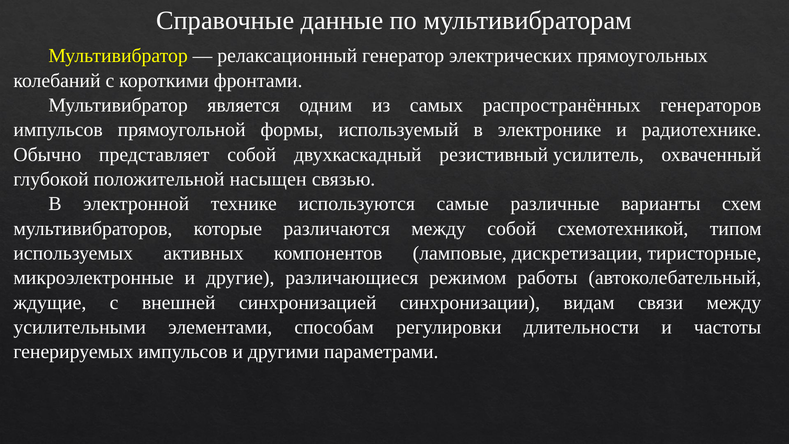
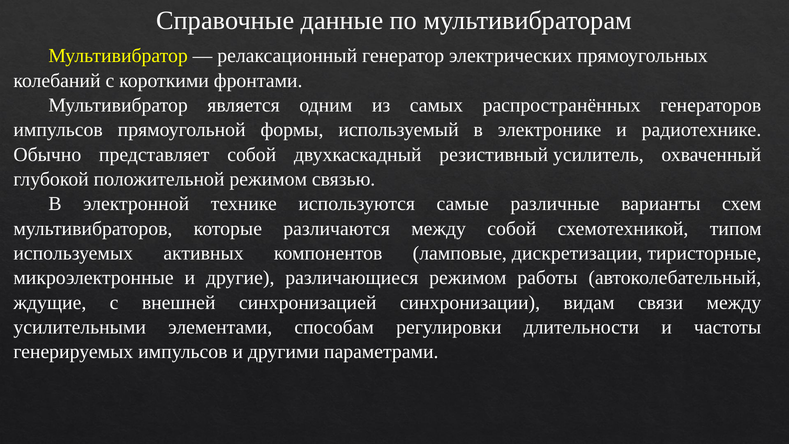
положительной насыщен: насыщен -> режимом
